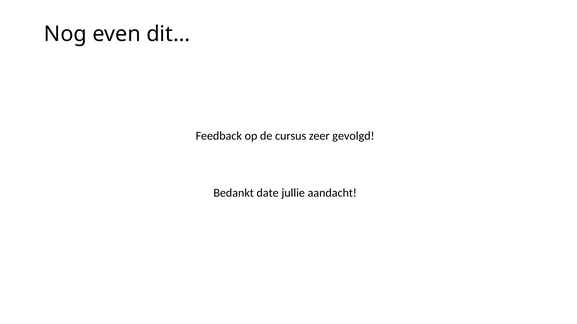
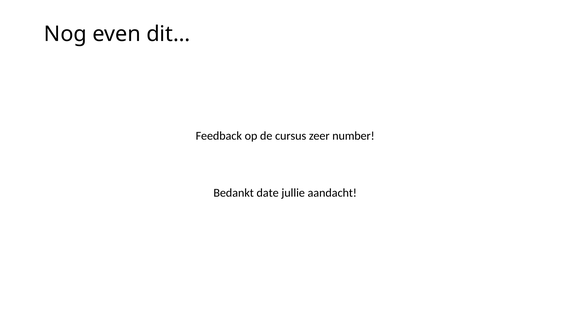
gevolgd: gevolgd -> number
